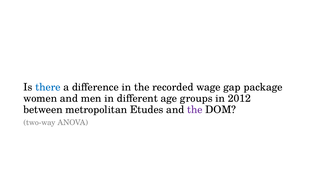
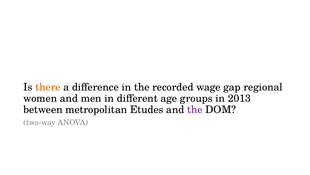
there colour: blue -> orange
package: package -> regional
2012: 2012 -> 2013
